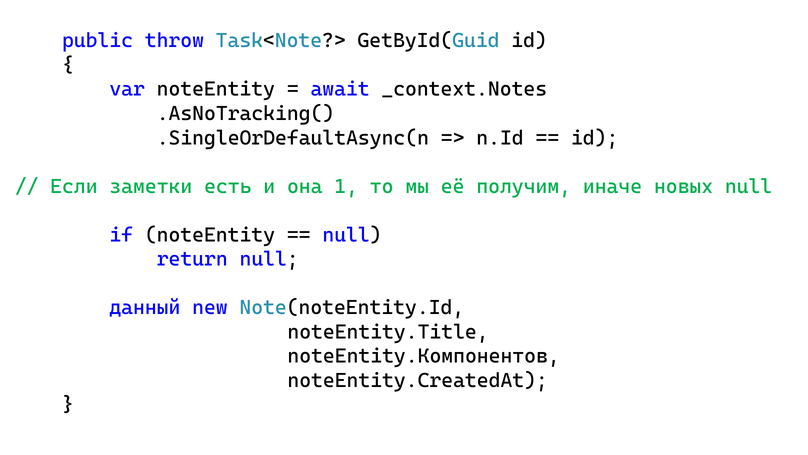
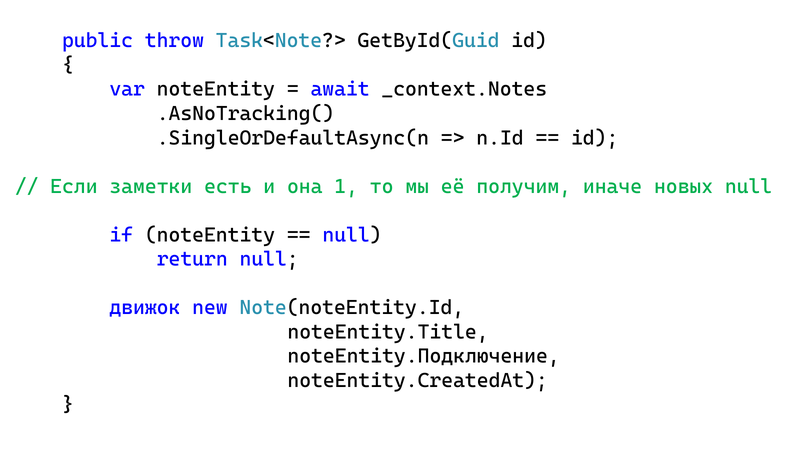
данный: данный -> движок
noteEntity.Компонентов: noteEntity.Компонентов -> noteEntity.Подключение
